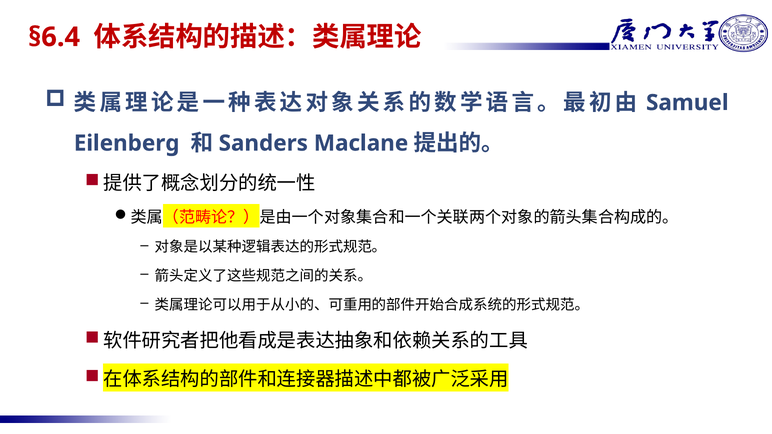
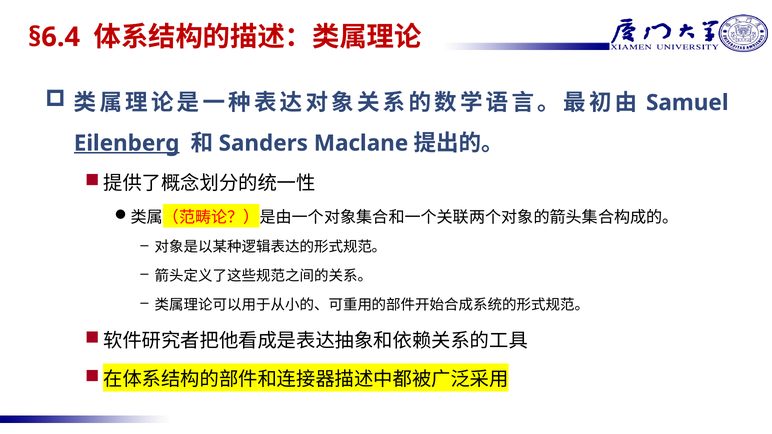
Eilenberg underline: none -> present
